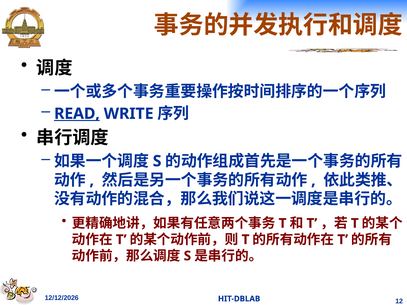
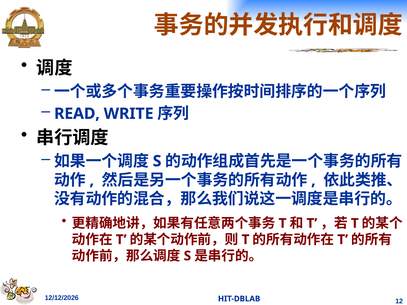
READ underline: present -> none
